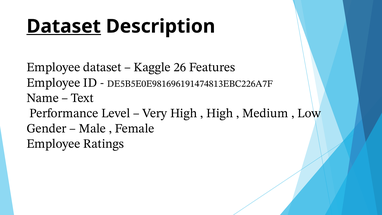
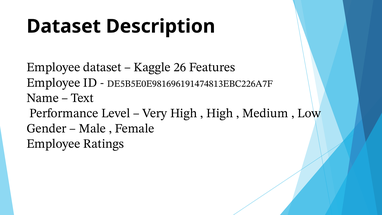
Dataset at (64, 26) underline: present -> none
